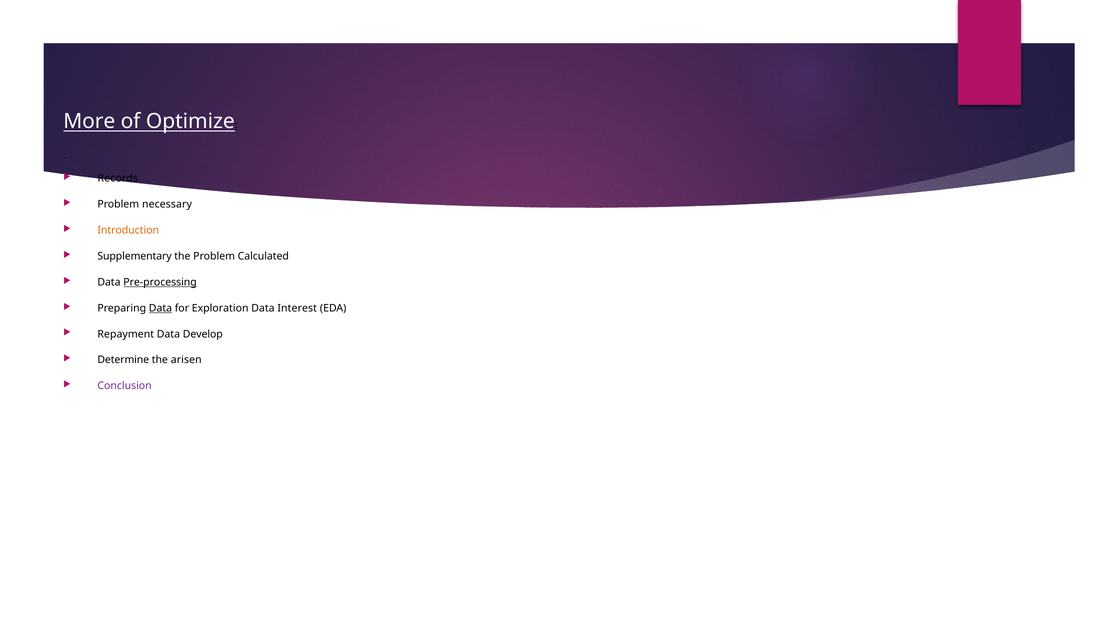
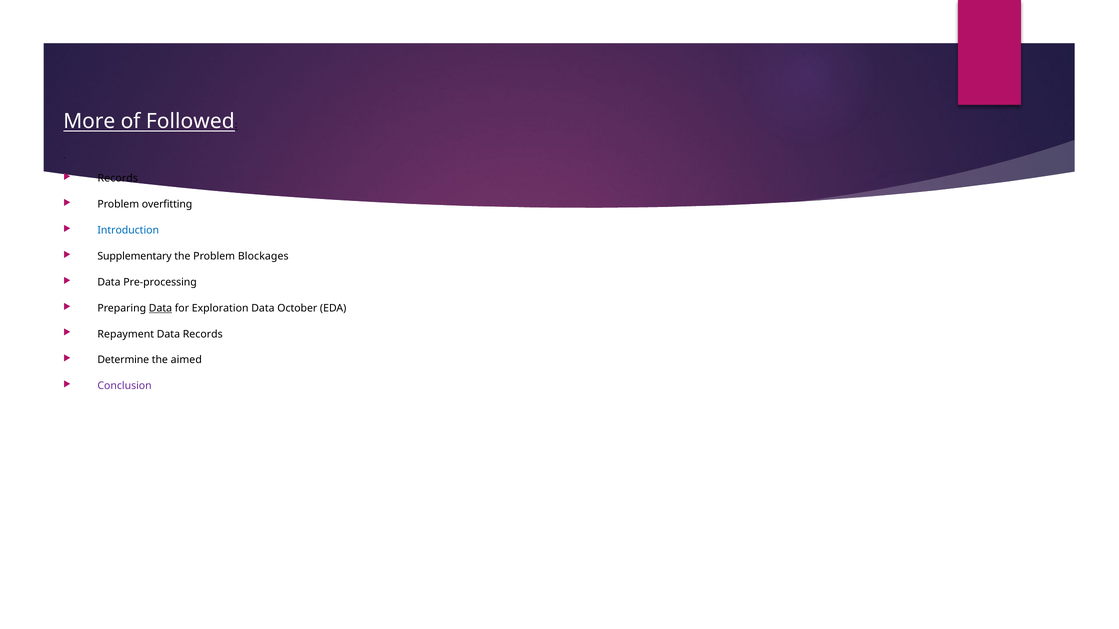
Optimize: Optimize -> Followed
necessary: necessary -> overfitting
Introduction colour: orange -> blue
Calculated: Calculated -> Blockages
Pre-processing underline: present -> none
Interest: Interest -> October
Data Develop: Develop -> Records
arisen: arisen -> aimed
